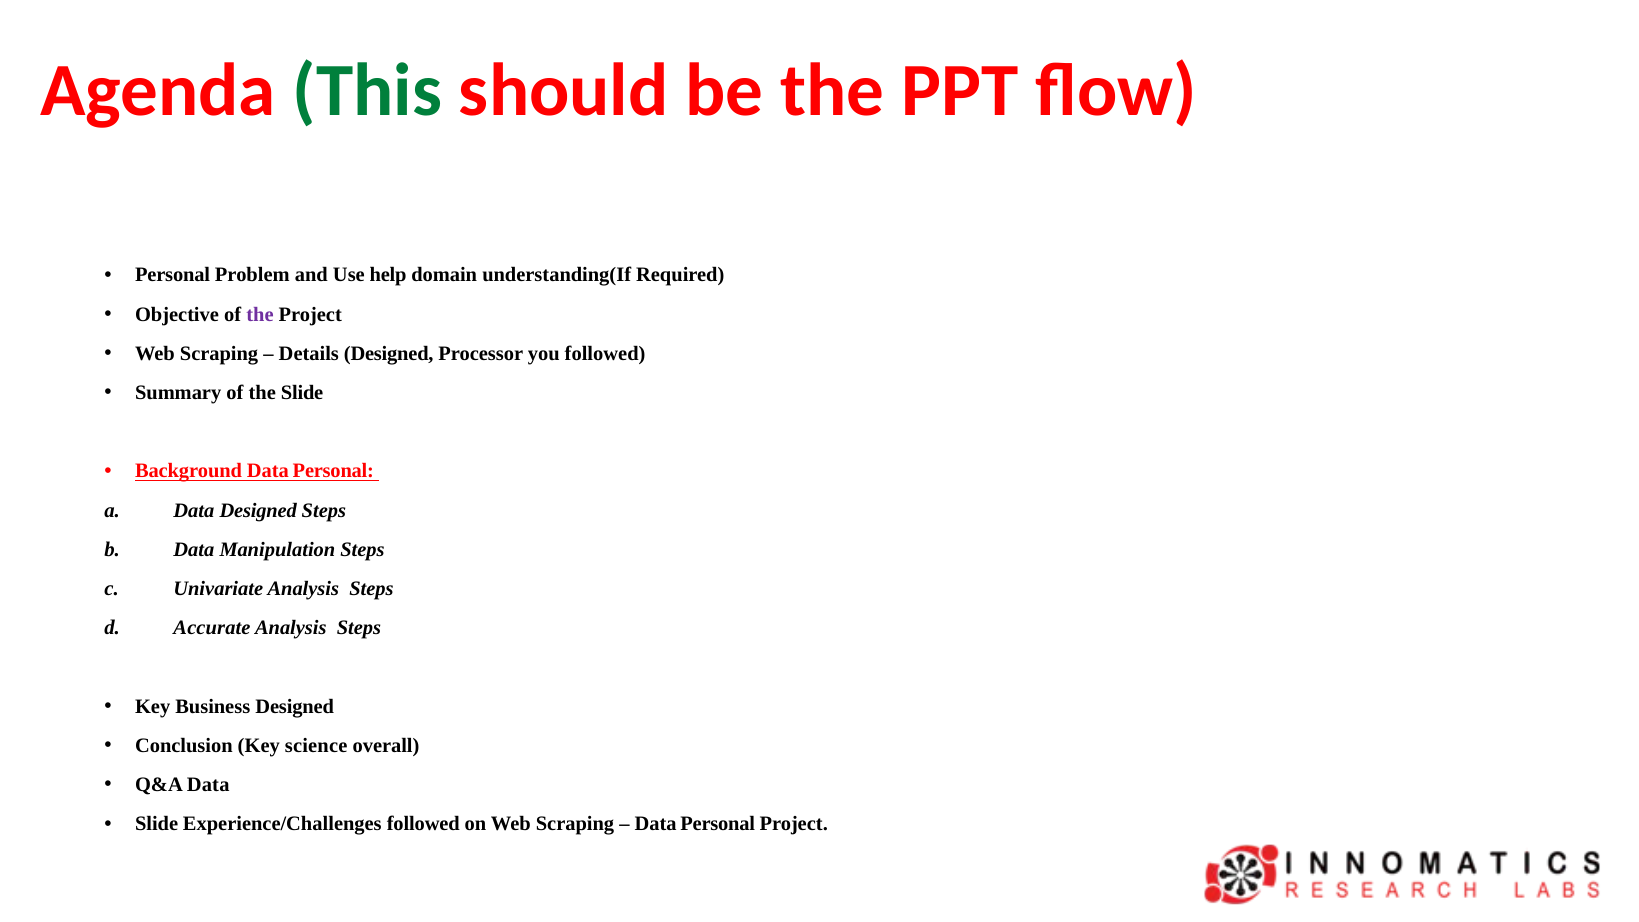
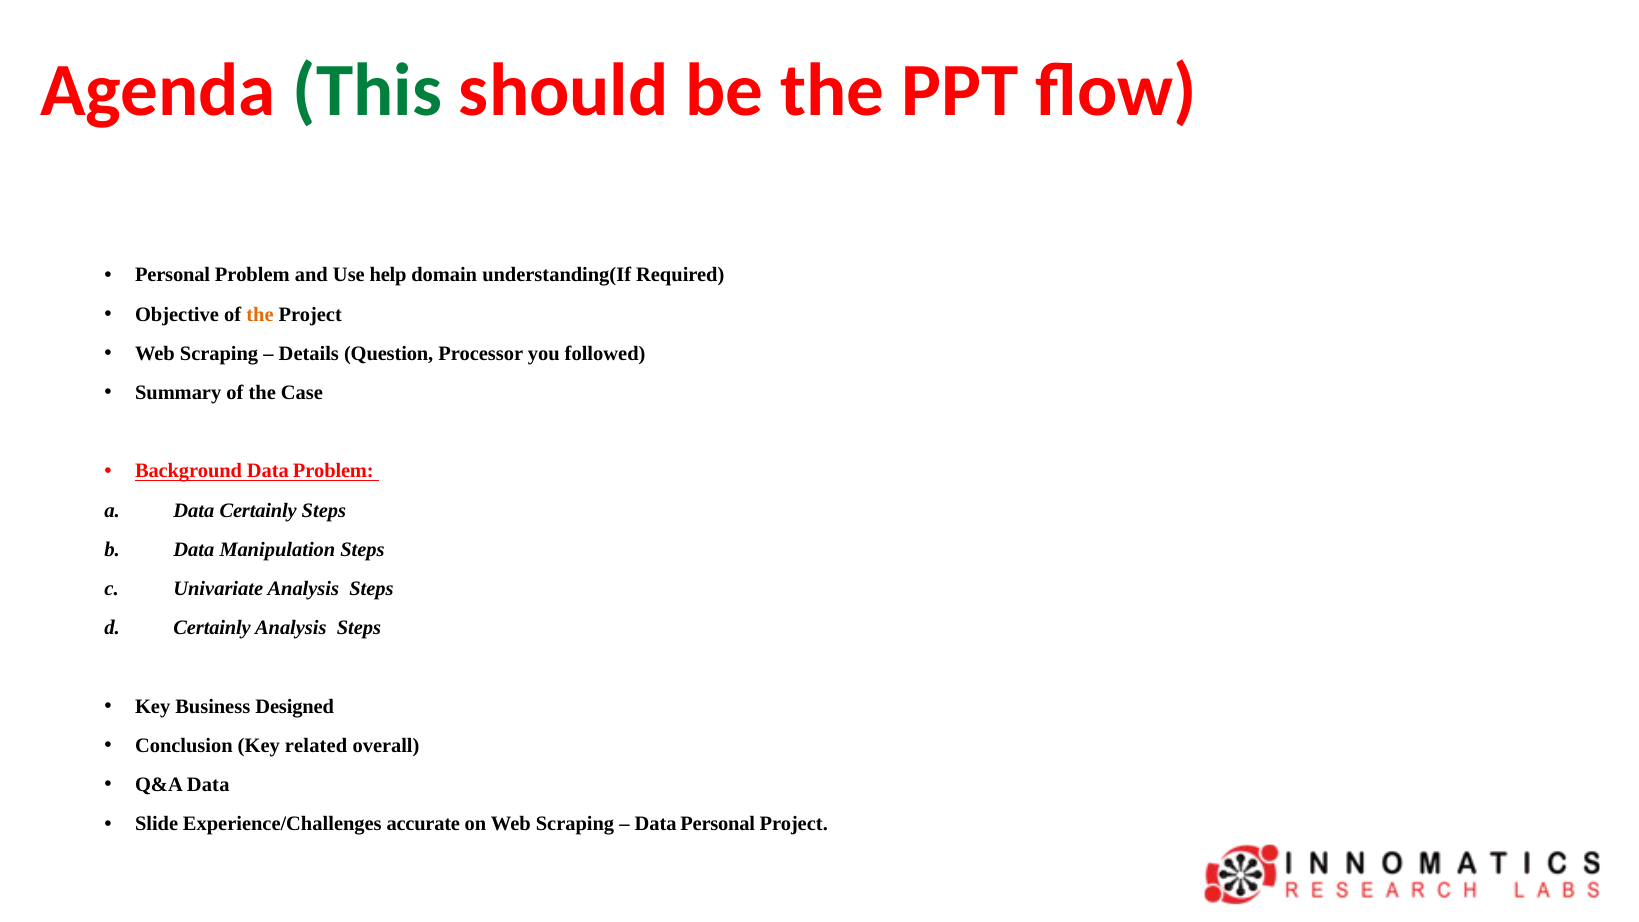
the at (260, 314) colour: purple -> orange
Details Designed: Designed -> Question
the Slide: Slide -> Case
Personal at (333, 471): Personal -> Problem
Data Designed: Designed -> Certainly
Accurate at (212, 628): Accurate -> Certainly
science: science -> related
Experience/Challenges followed: followed -> accurate
